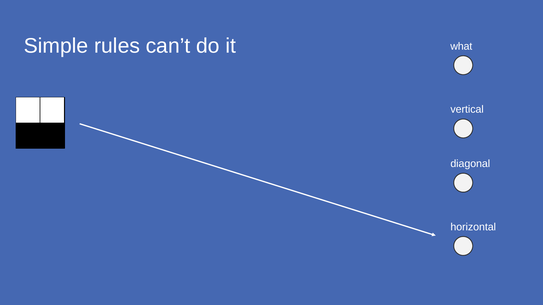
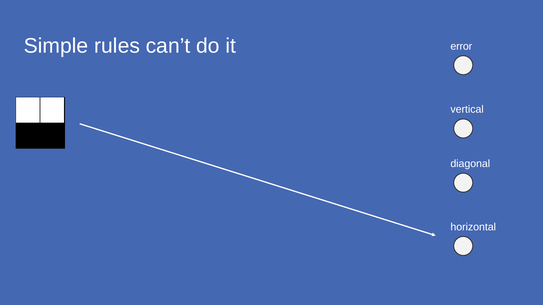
what: what -> error
